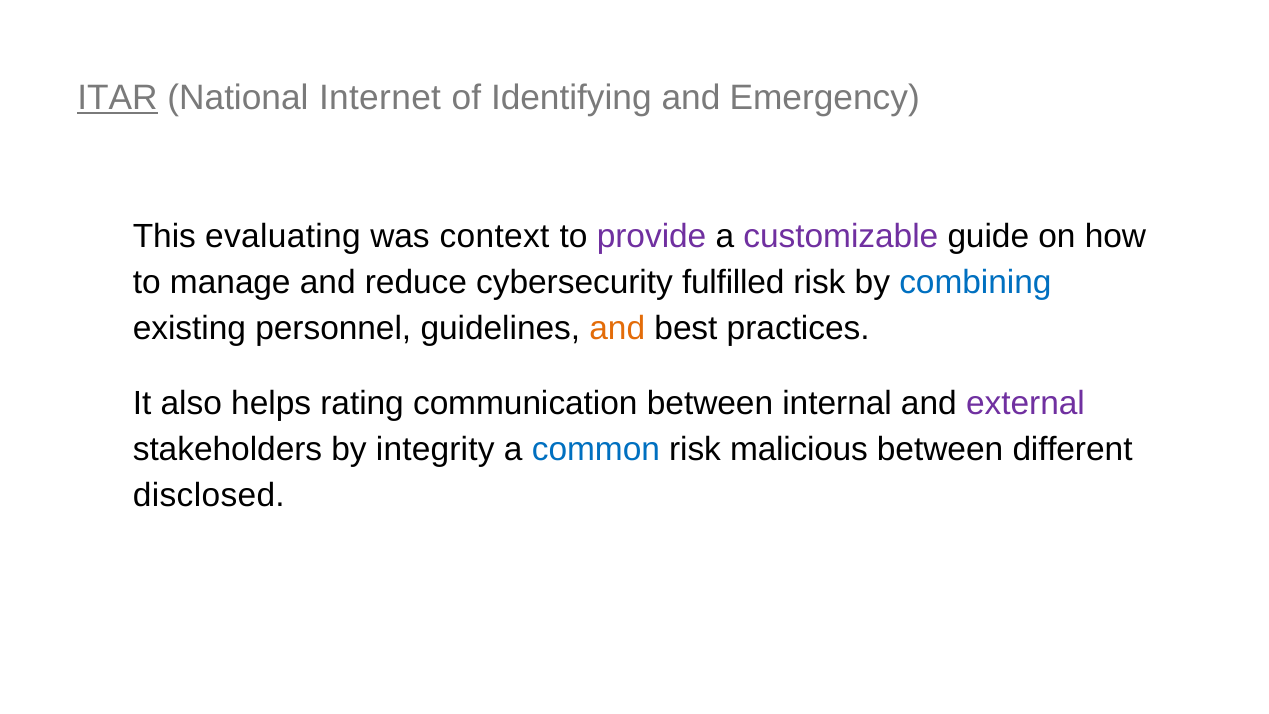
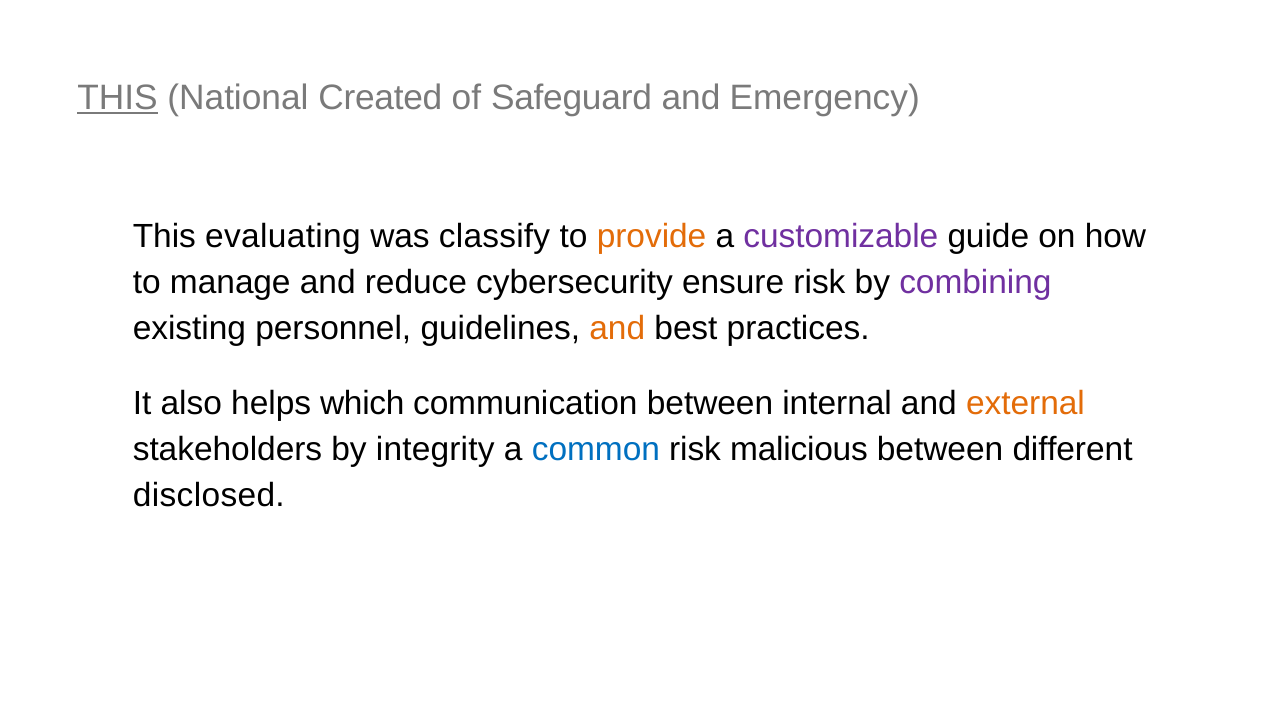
ITAR at (117, 97): ITAR -> THIS
Internet: Internet -> Created
Identifying: Identifying -> Safeguard
context: context -> classify
provide colour: purple -> orange
fulfilled: fulfilled -> ensure
combining colour: blue -> purple
rating: rating -> which
external colour: purple -> orange
